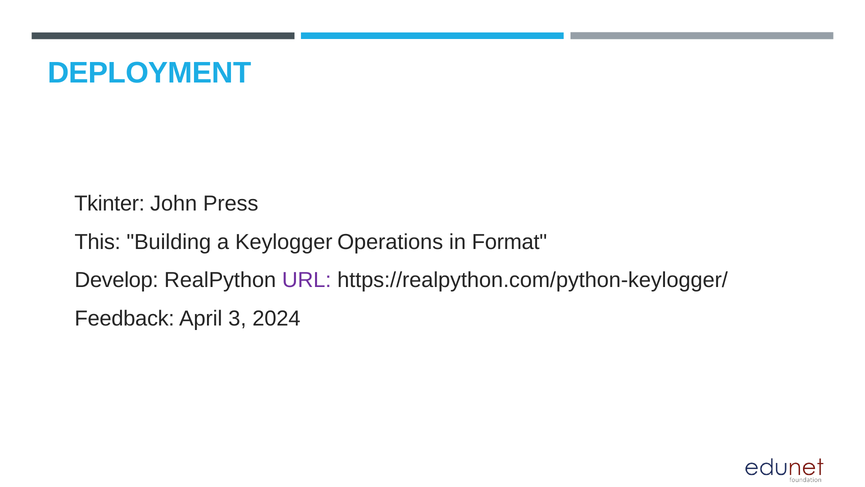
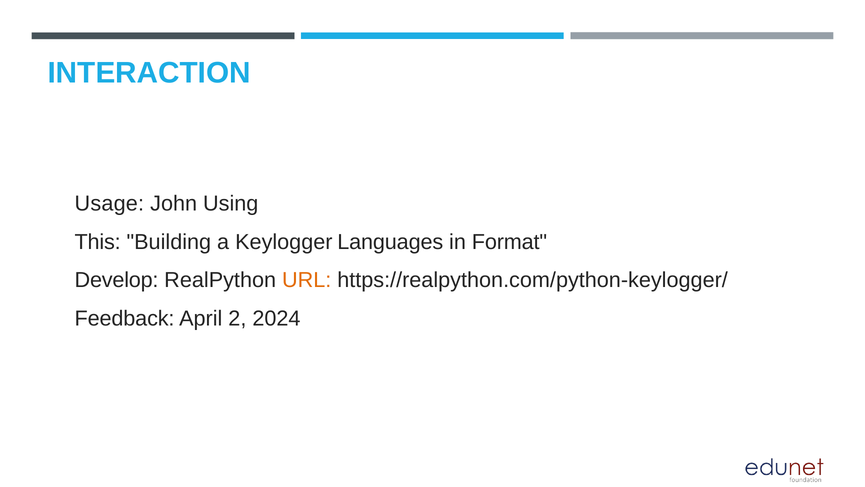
DEPLOYMENT: DEPLOYMENT -> INTERACTION
Tkinter: Tkinter -> Usage
Press: Press -> Using
Operations: Operations -> Languages
URL colour: purple -> orange
3: 3 -> 2
